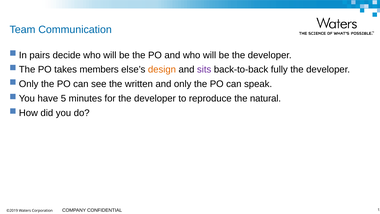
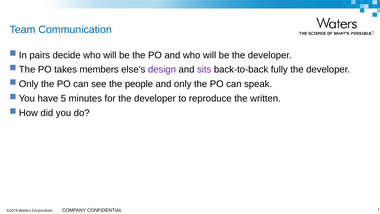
design colour: orange -> purple
written: written -> people
natural: natural -> written
